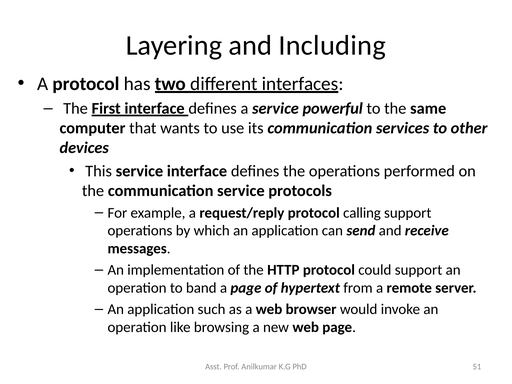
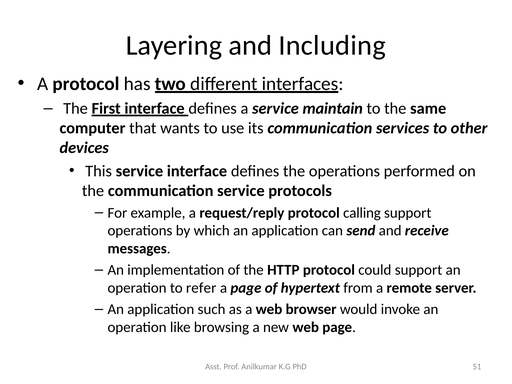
powerful: powerful -> maintain
band: band -> refer
